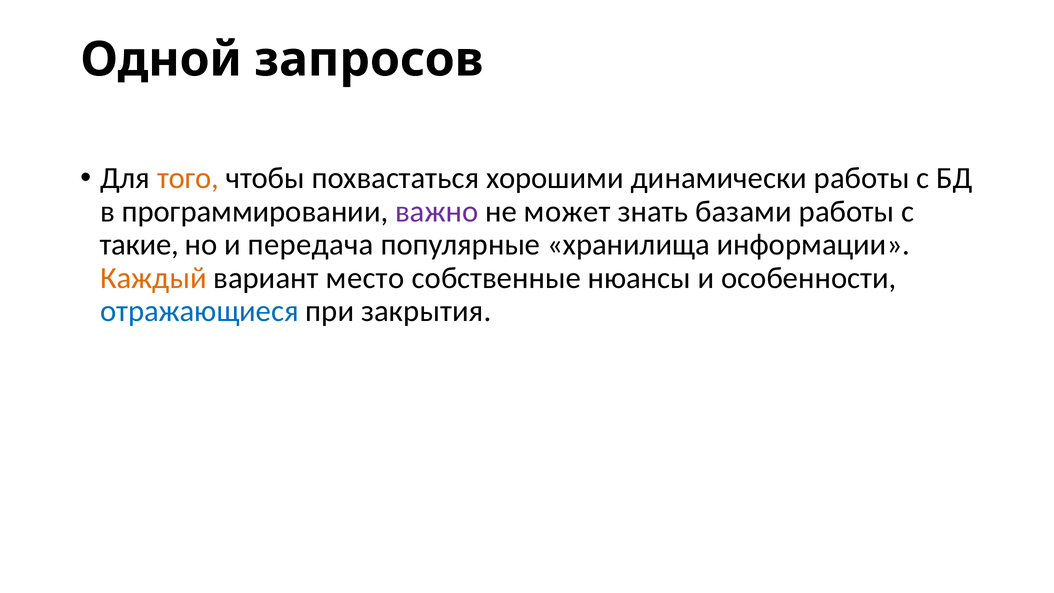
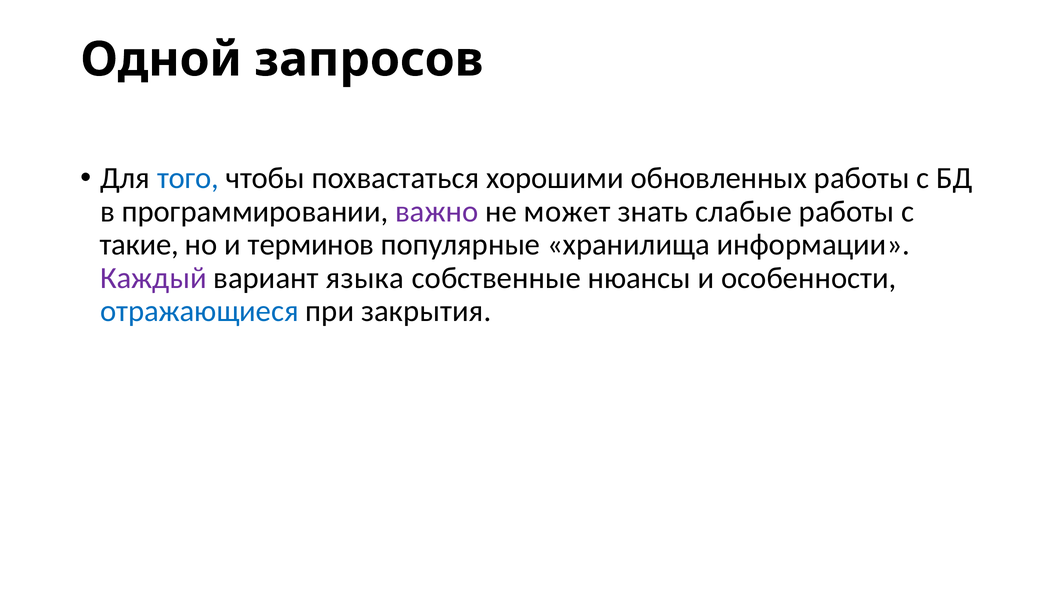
того colour: orange -> blue
динамически: динамически -> обновленных
базами: базами -> слабые
передача: передача -> терминов
Каждый colour: orange -> purple
место: место -> языка
